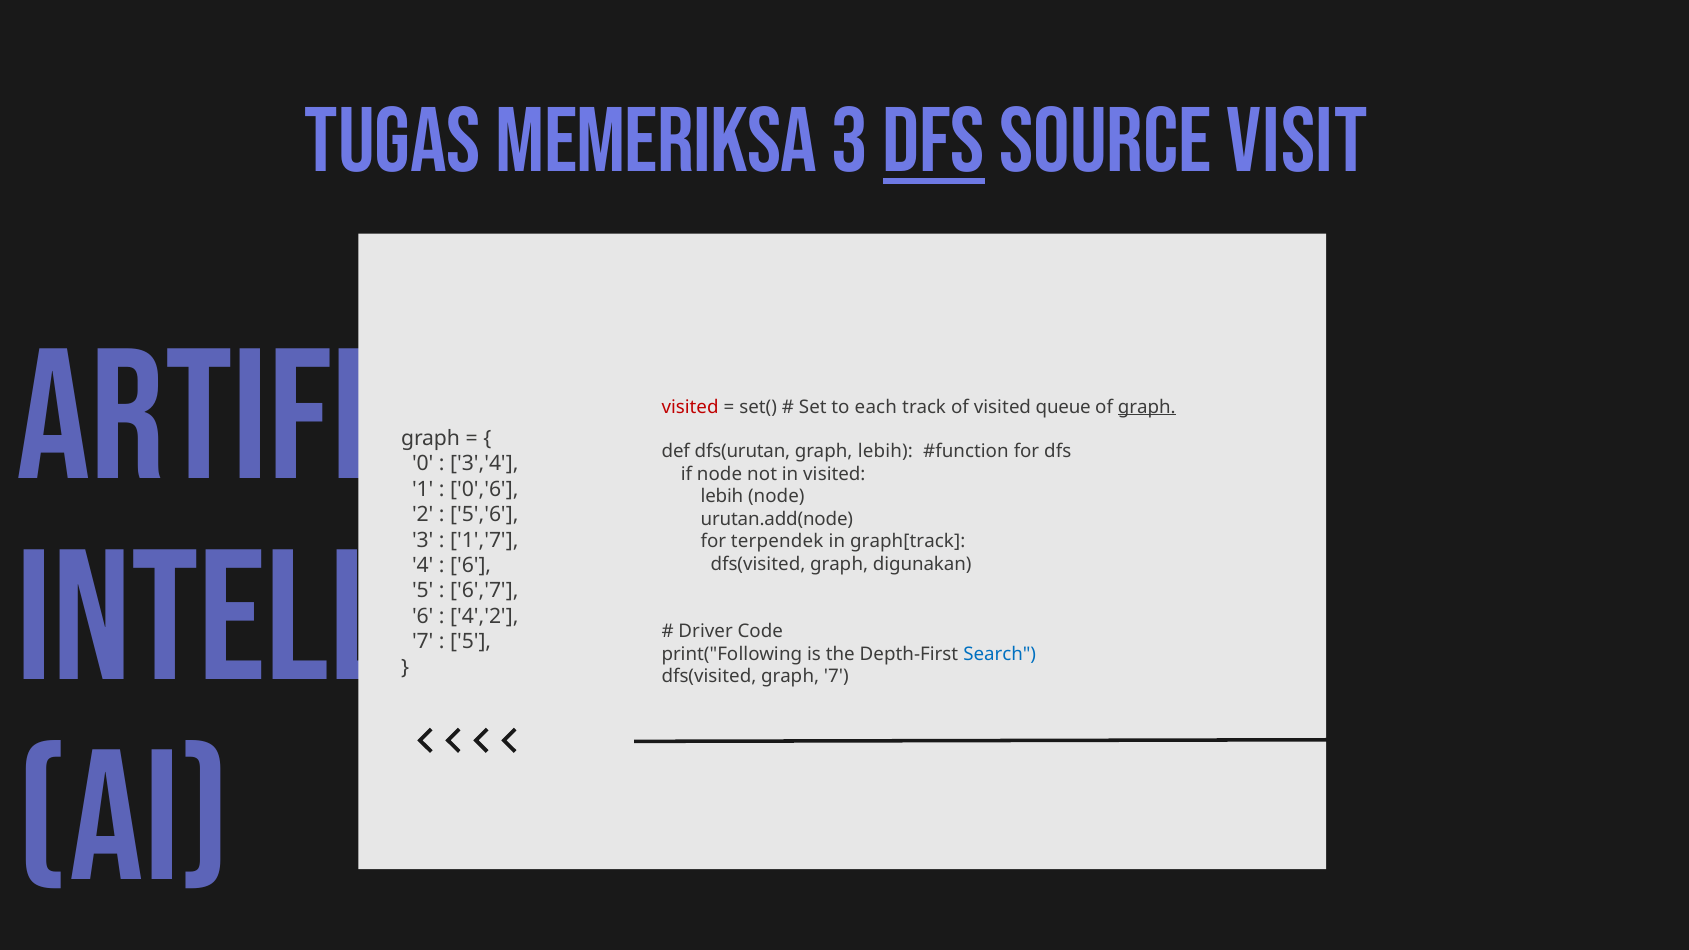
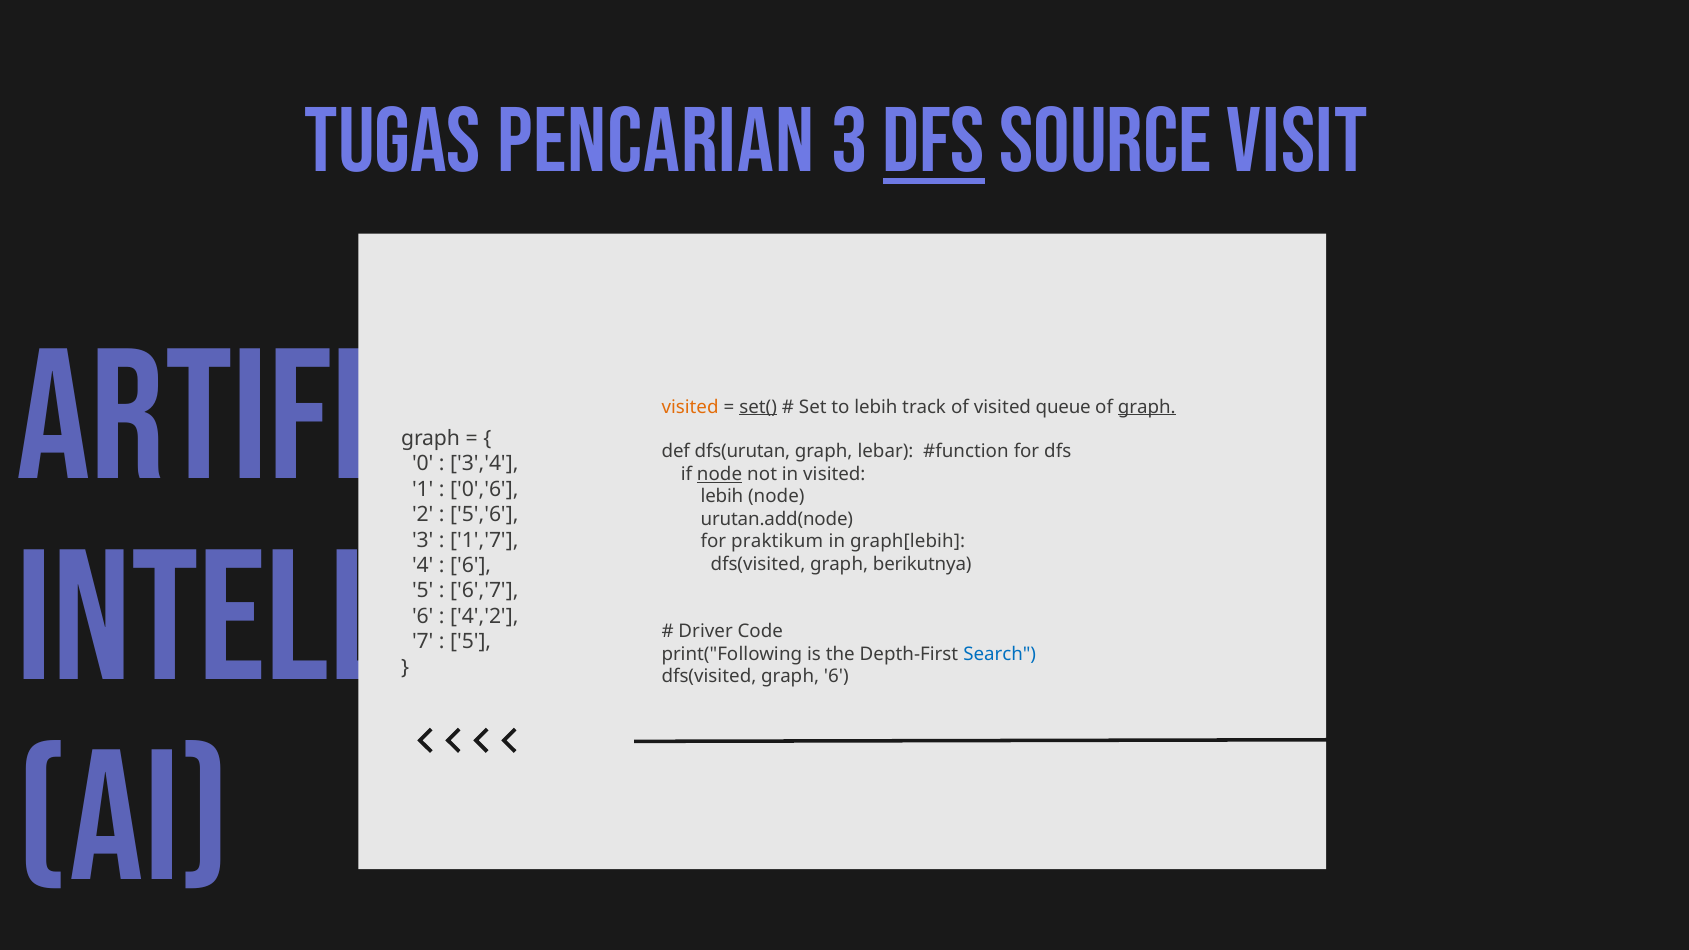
memeriksa: memeriksa -> pencarian
visited at (690, 407) colour: red -> orange
set( underline: none -> present
to each: each -> lebih
graph lebih: lebih -> lebar
node at (720, 474) underline: none -> present
terpendek: terpendek -> praktikum
graph[track: graph[track -> graph[lebih
digunakan: digunakan -> berikutnya
7 at (836, 677): 7 -> 6
